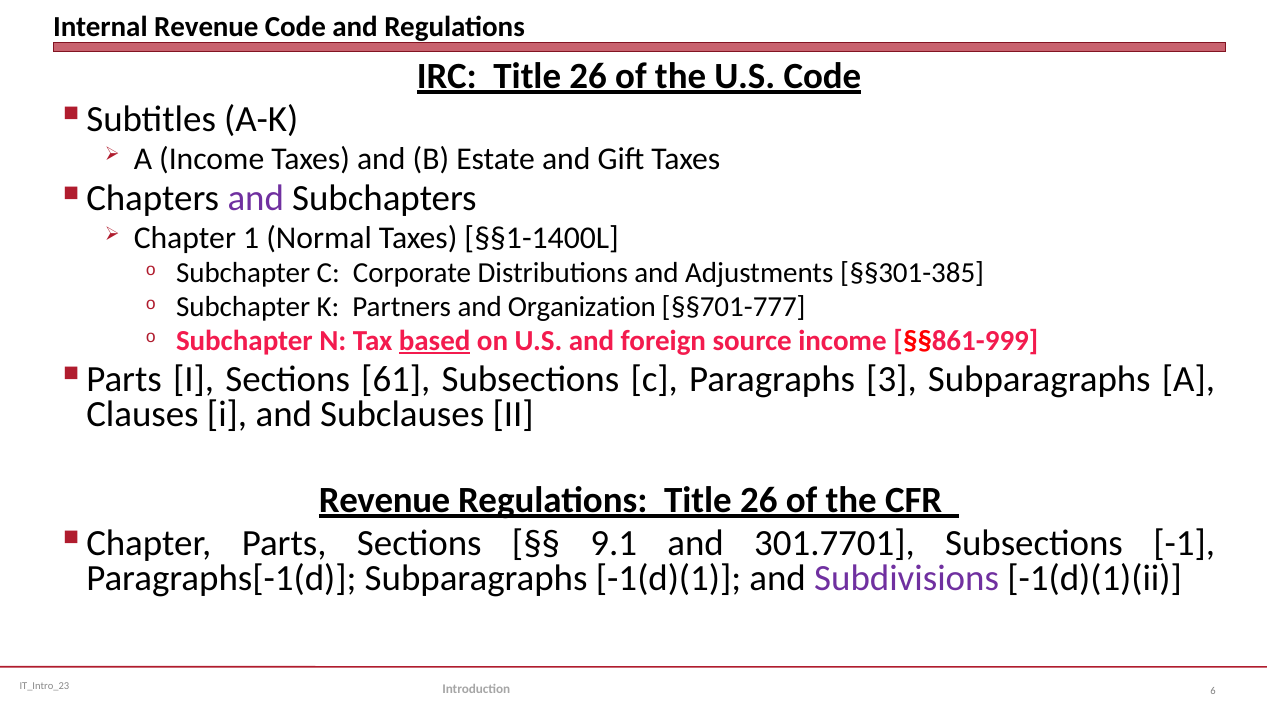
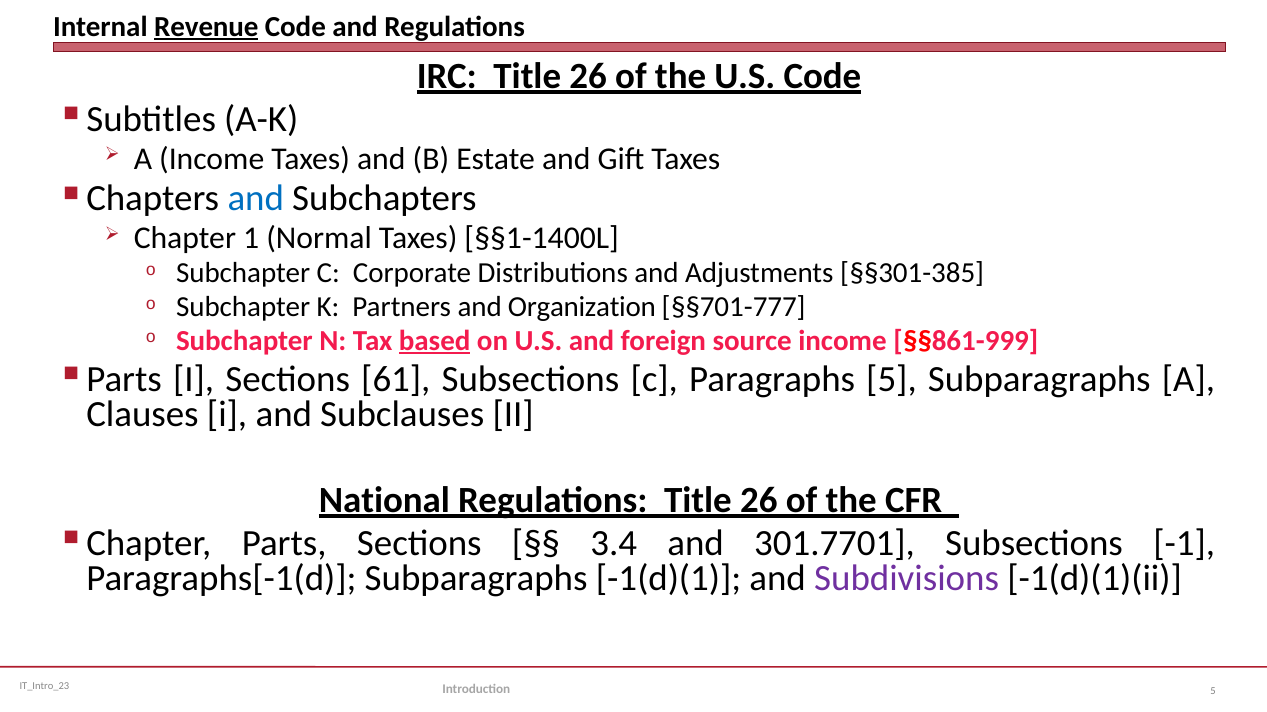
Revenue at (206, 27) underline: none -> present
and at (256, 199) colour: purple -> blue
Paragraphs 3: 3 -> 5
Revenue at (385, 501): Revenue -> National
9.1: 9.1 -> 3.4
6 at (1213, 692): 6 -> 5
